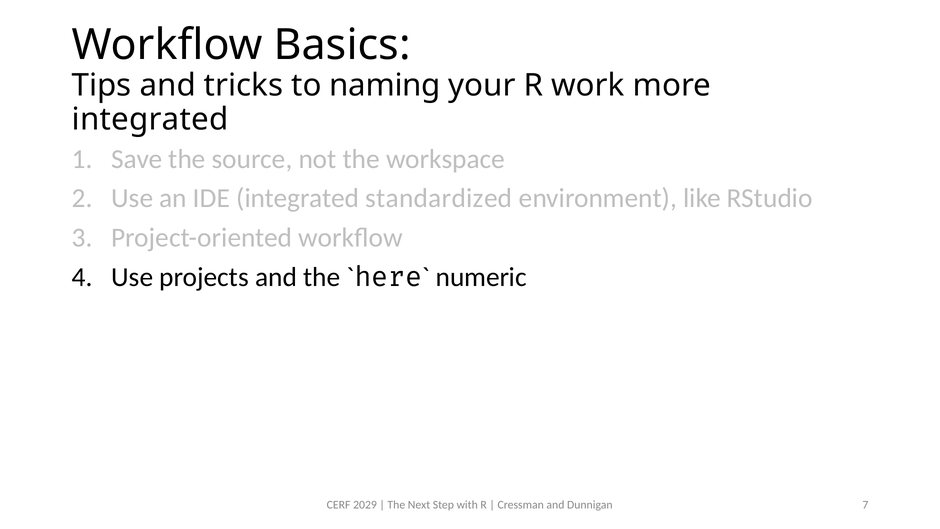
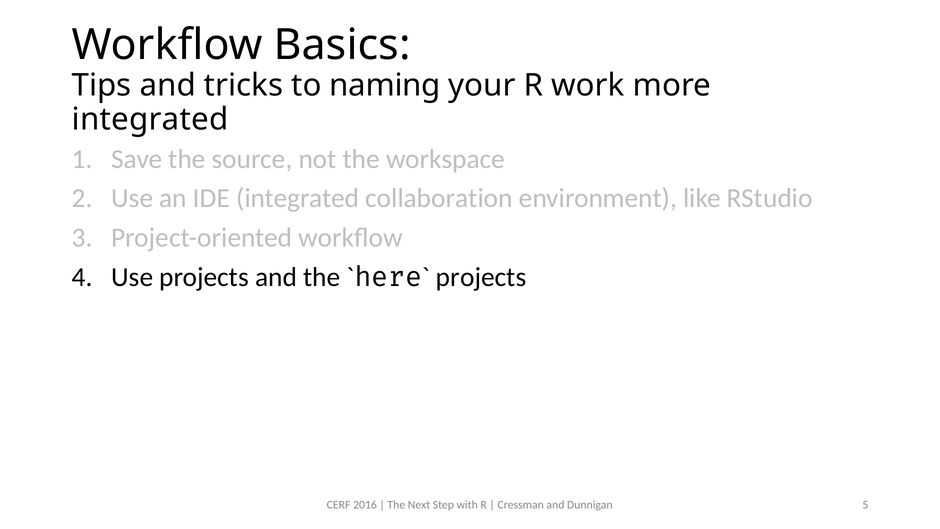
standardized: standardized -> collaboration
numeric at (481, 277): numeric -> projects
2029: 2029 -> 2016
7: 7 -> 5
